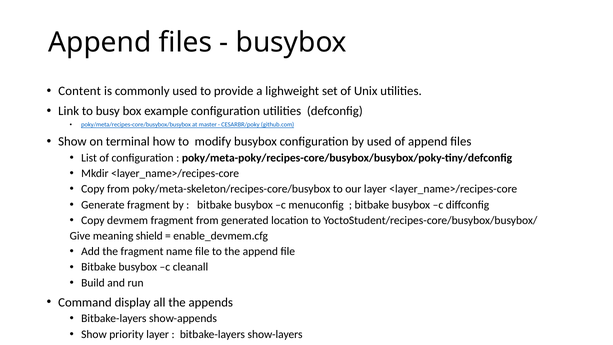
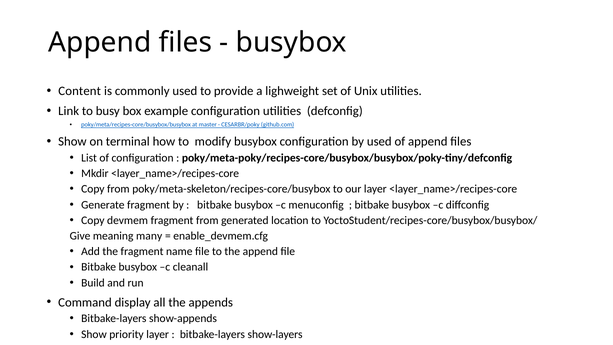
shield: shield -> many
